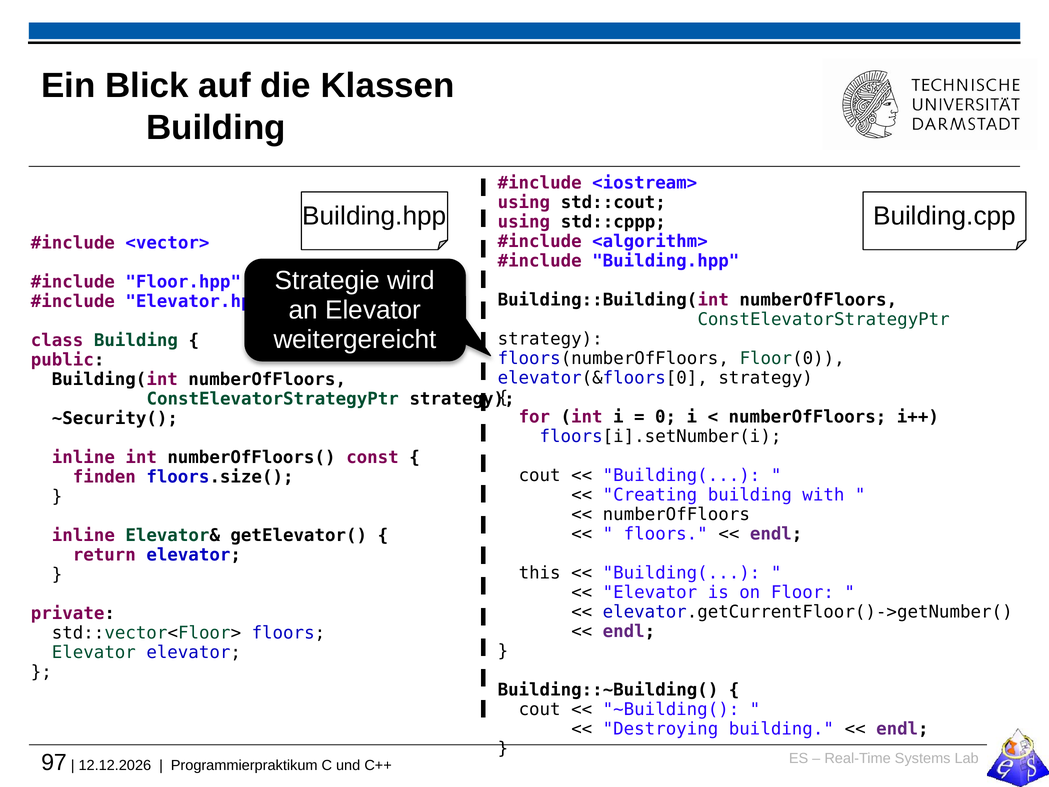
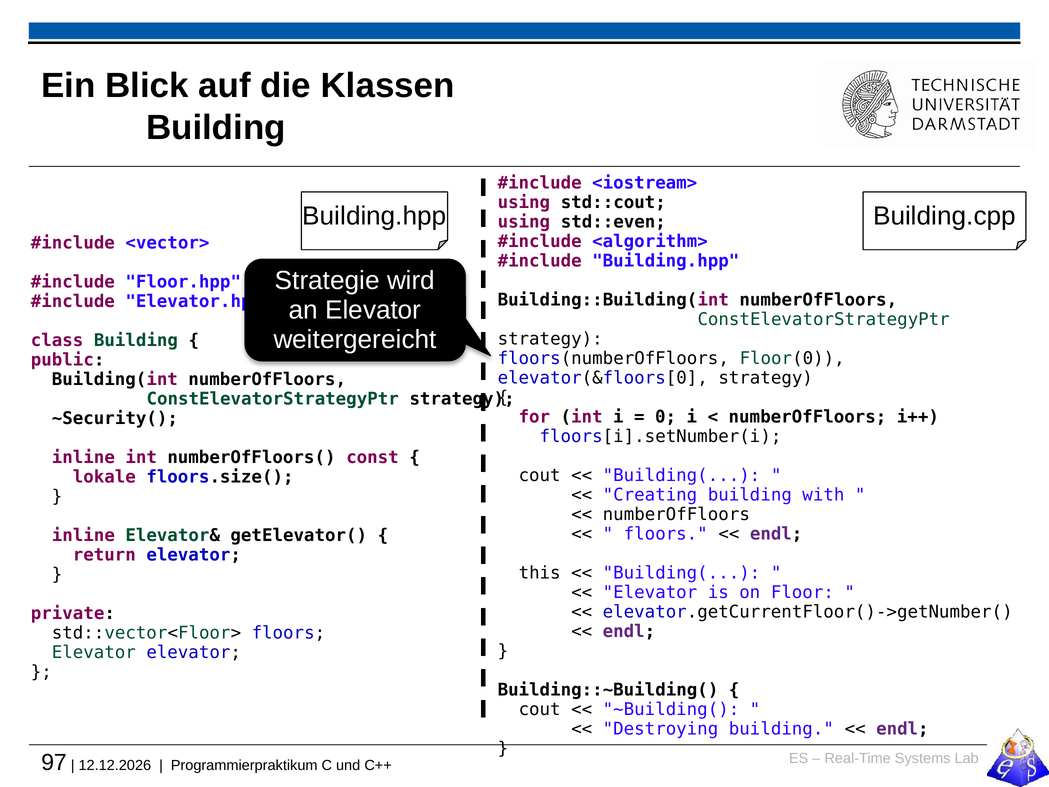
std::cppp: std::cppp -> std::even
finden: finden -> lokale
